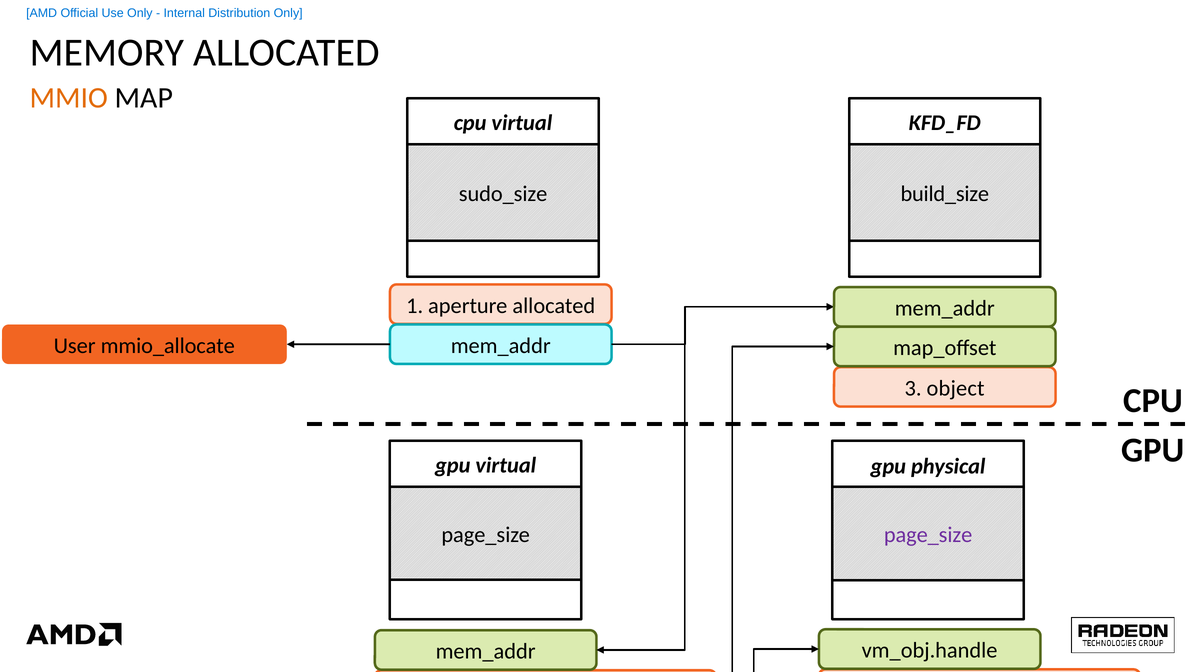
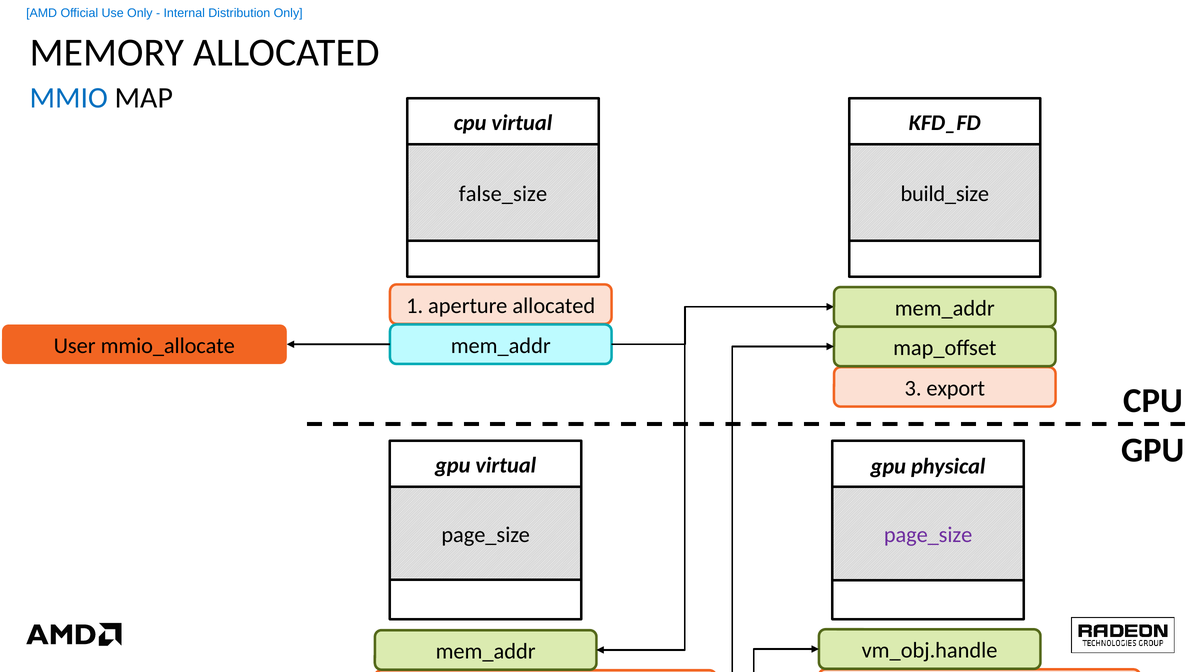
MMIO colour: orange -> blue
sudo_size: sudo_size -> false_size
object: object -> export
